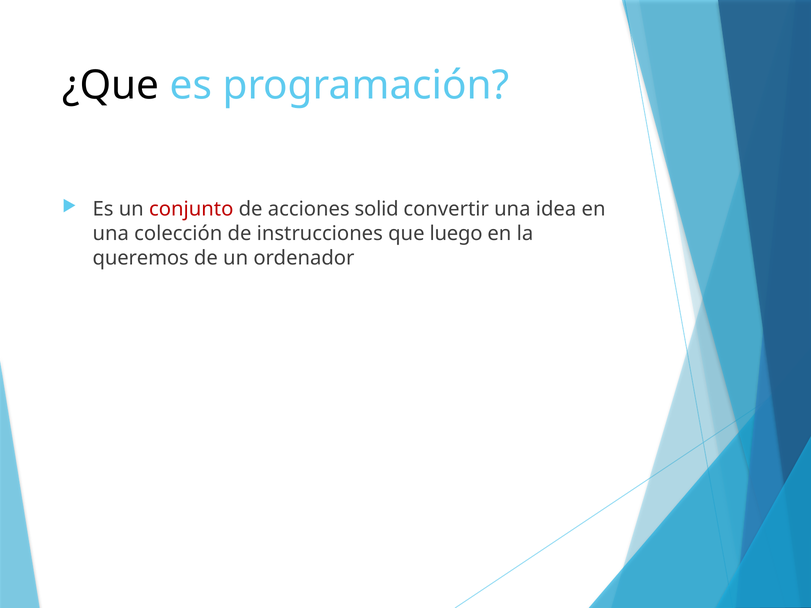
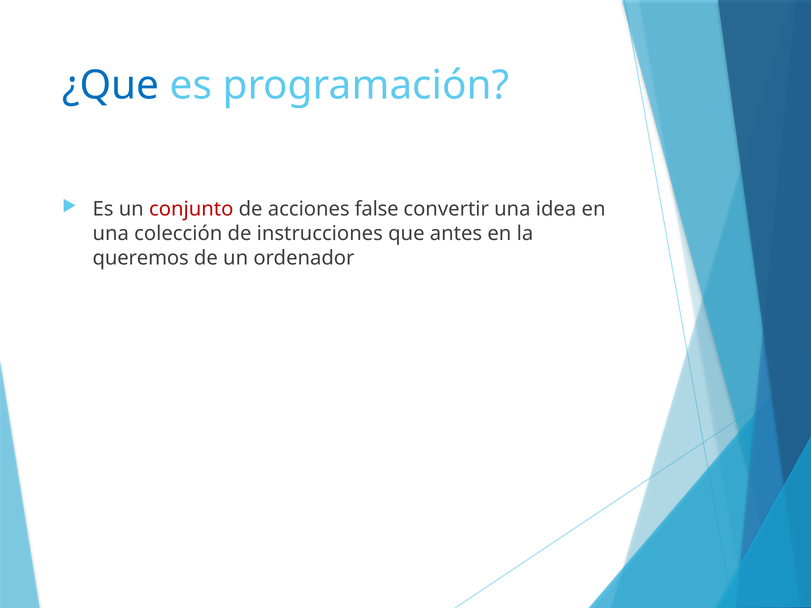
¿Que colour: black -> blue
solid: solid -> false
luego: luego -> antes
